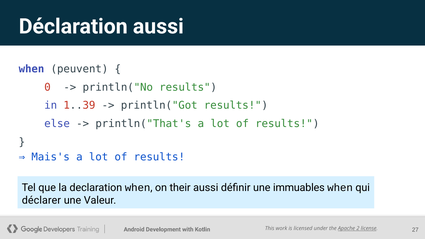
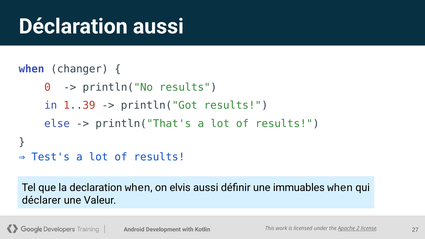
peuvent: peuvent -> changer
Mais's: Mais's -> Test's
their: their -> elvis
